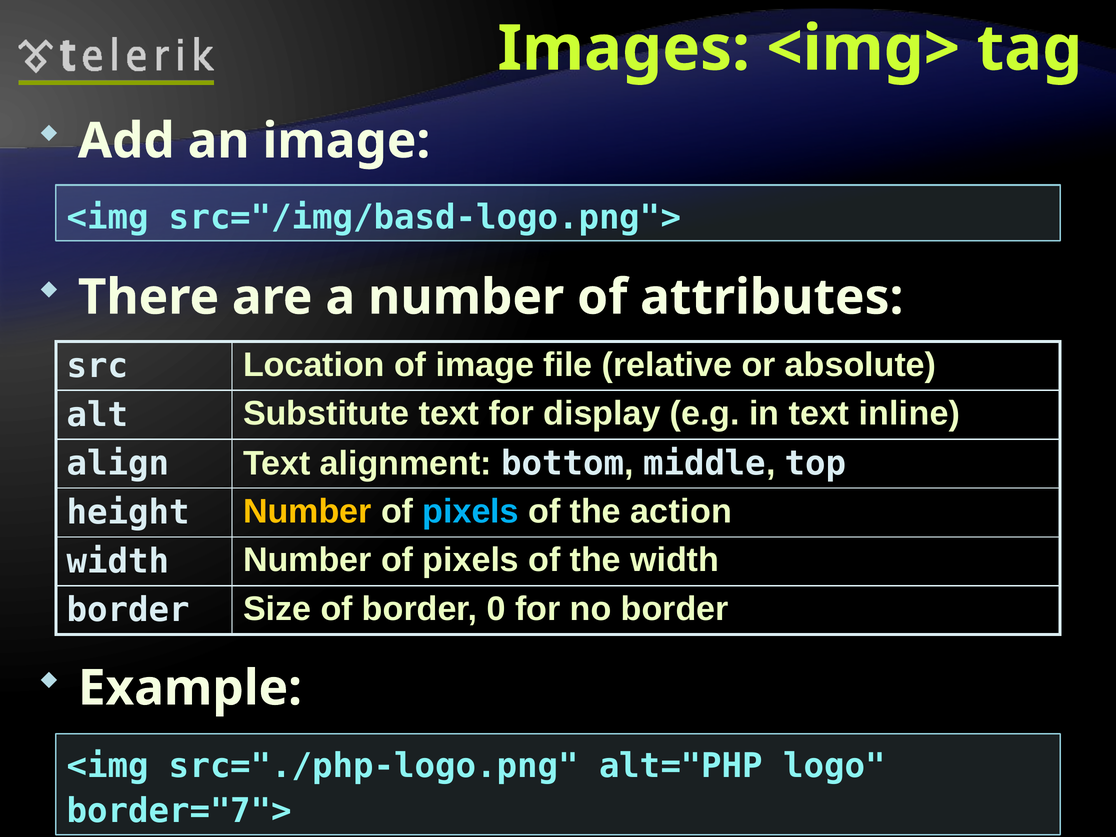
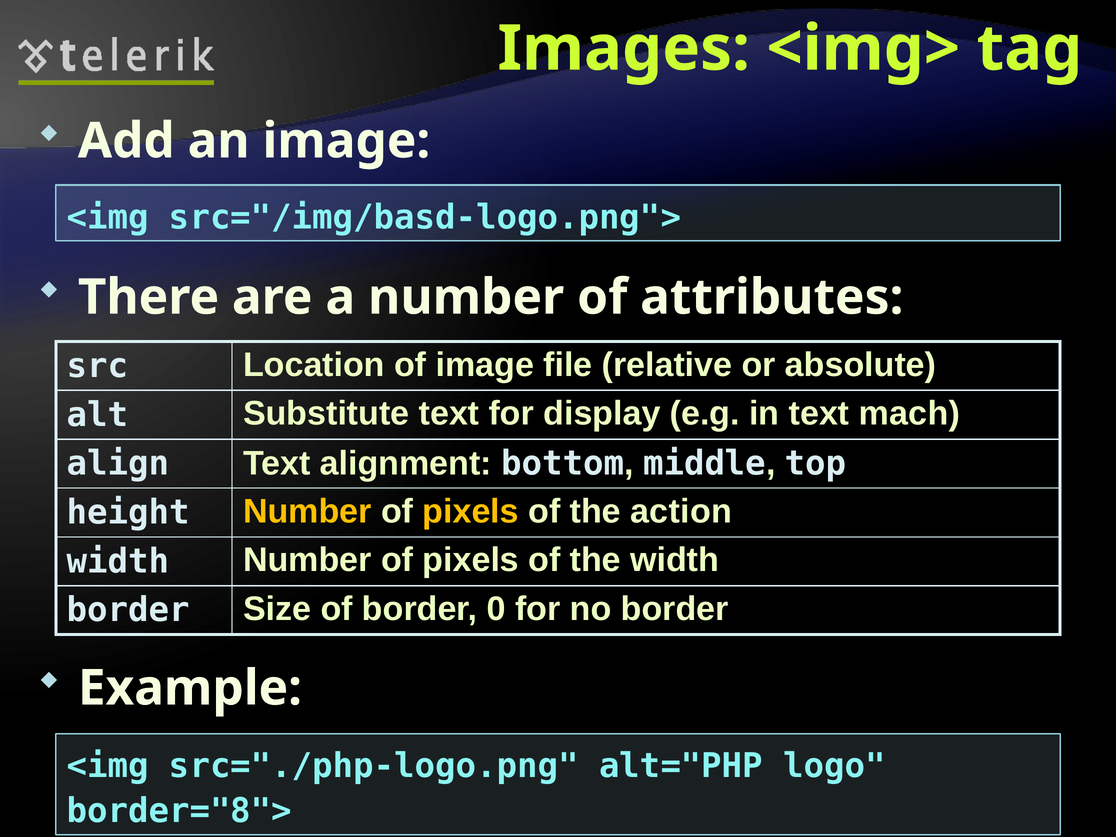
inline: inline -> mach
pixels at (471, 511) colour: light blue -> yellow
border="7">: border="7"> -> border="8">
